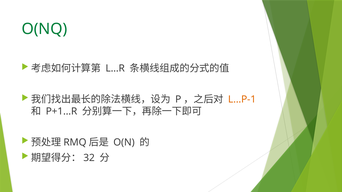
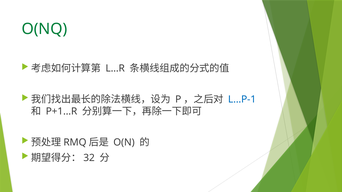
L…P-1 colour: orange -> blue
